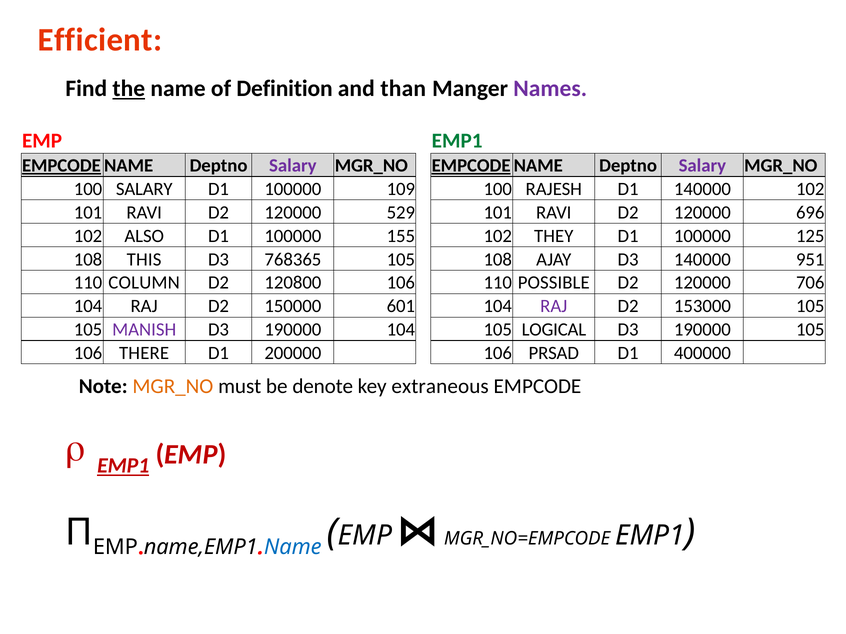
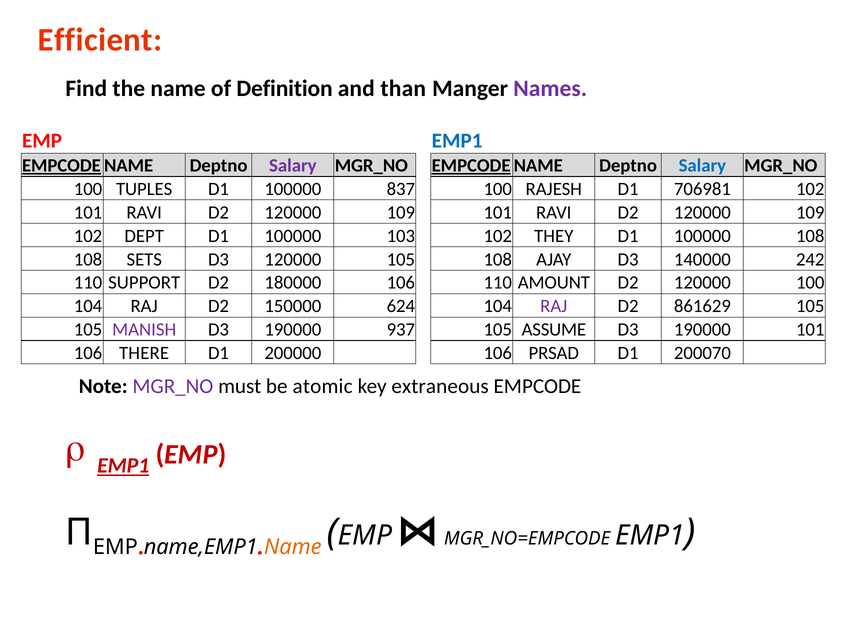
the underline: present -> none
EMP1 at (457, 141) colour: green -> blue
Salary at (702, 166) colour: purple -> blue
100 SALARY: SALARY -> TUPLES
109: 109 -> 837
D1 140000: 140000 -> 706981
529 at (401, 213): 529 -> 109
696 at (810, 213): 696 -> 109
ALSO: ALSO -> DEPT
155: 155 -> 103
100000 125: 125 -> 108
THIS: THIS -> SETS
D3 768365: 768365 -> 120000
951: 951 -> 242
COLUMN: COLUMN -> SUPPORT
120800: 120800 -> 180000
POSSIBLE: POSSIBLE -> AMOUNT
120000 706: 706 -> 100
601: 601 -> 624
153000: 153000 -> 861629
190000 104: 104 -> 937
LOGICAL: LOGICAL -> ASSUME
190000 105: 105 -> 101
400000: 400000 -> 200070
MGR_NO at (173, 386) colour: orange -> purple
denote: denote -> atomic
Name at (293, 548) colour: blue -> orange
